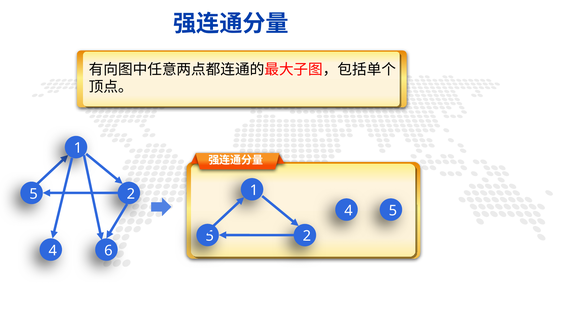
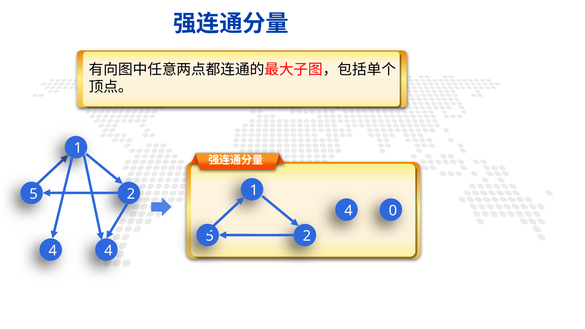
4 5: 5 -> 0
4 6: 6 -> 4
